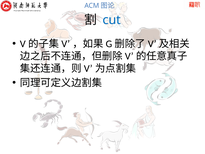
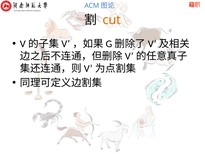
cut colour: blue -> orange
